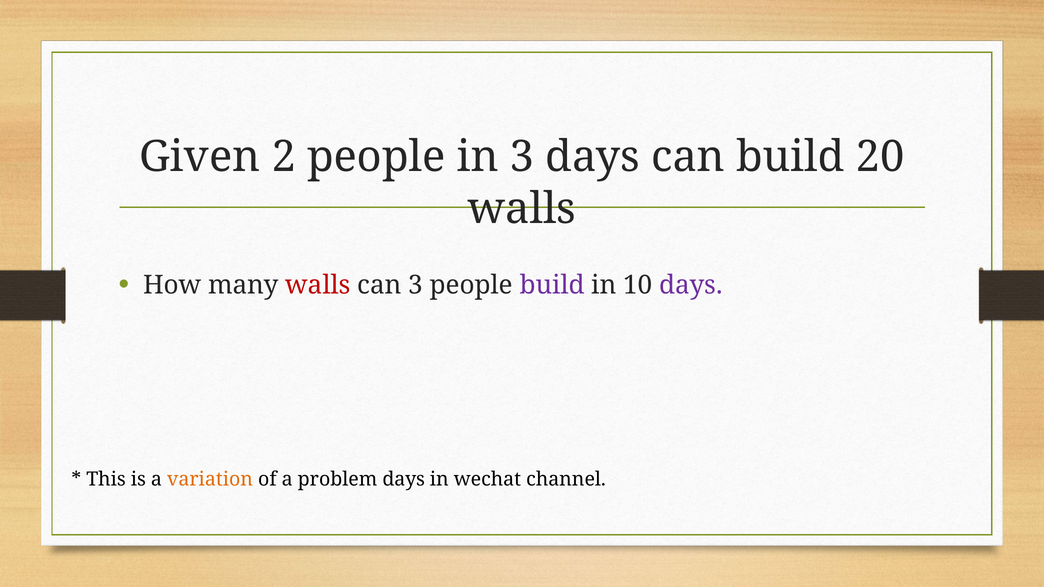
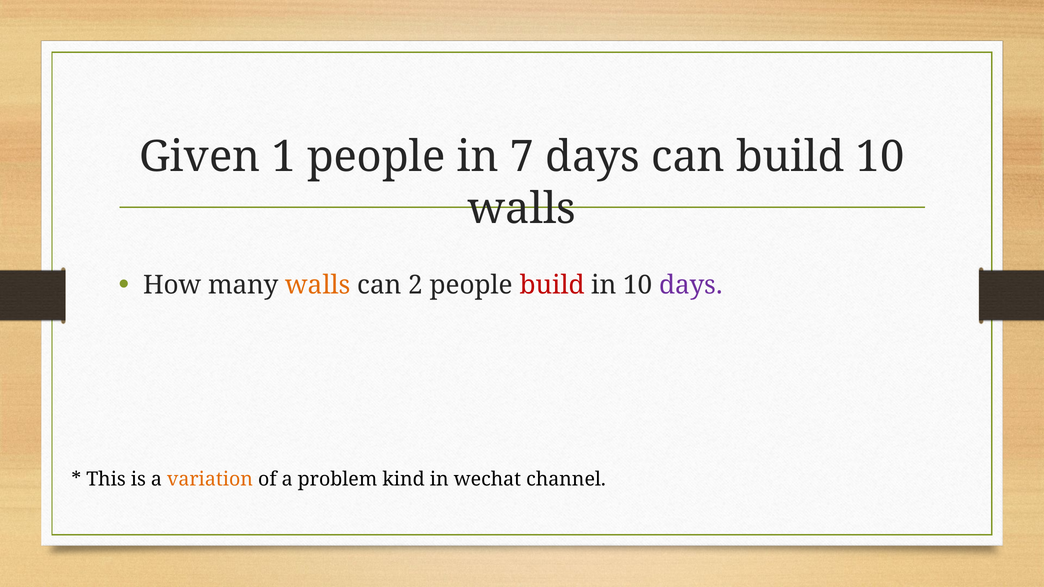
2: 2 -> 1
in 3: 3 -> 7
build 20: 20 -> 10
walls at (318, 285) colour: red -> orange
can 3: 3 -> 2
build at (552, 285) colour: purple -> red
problem days: days -> kind
